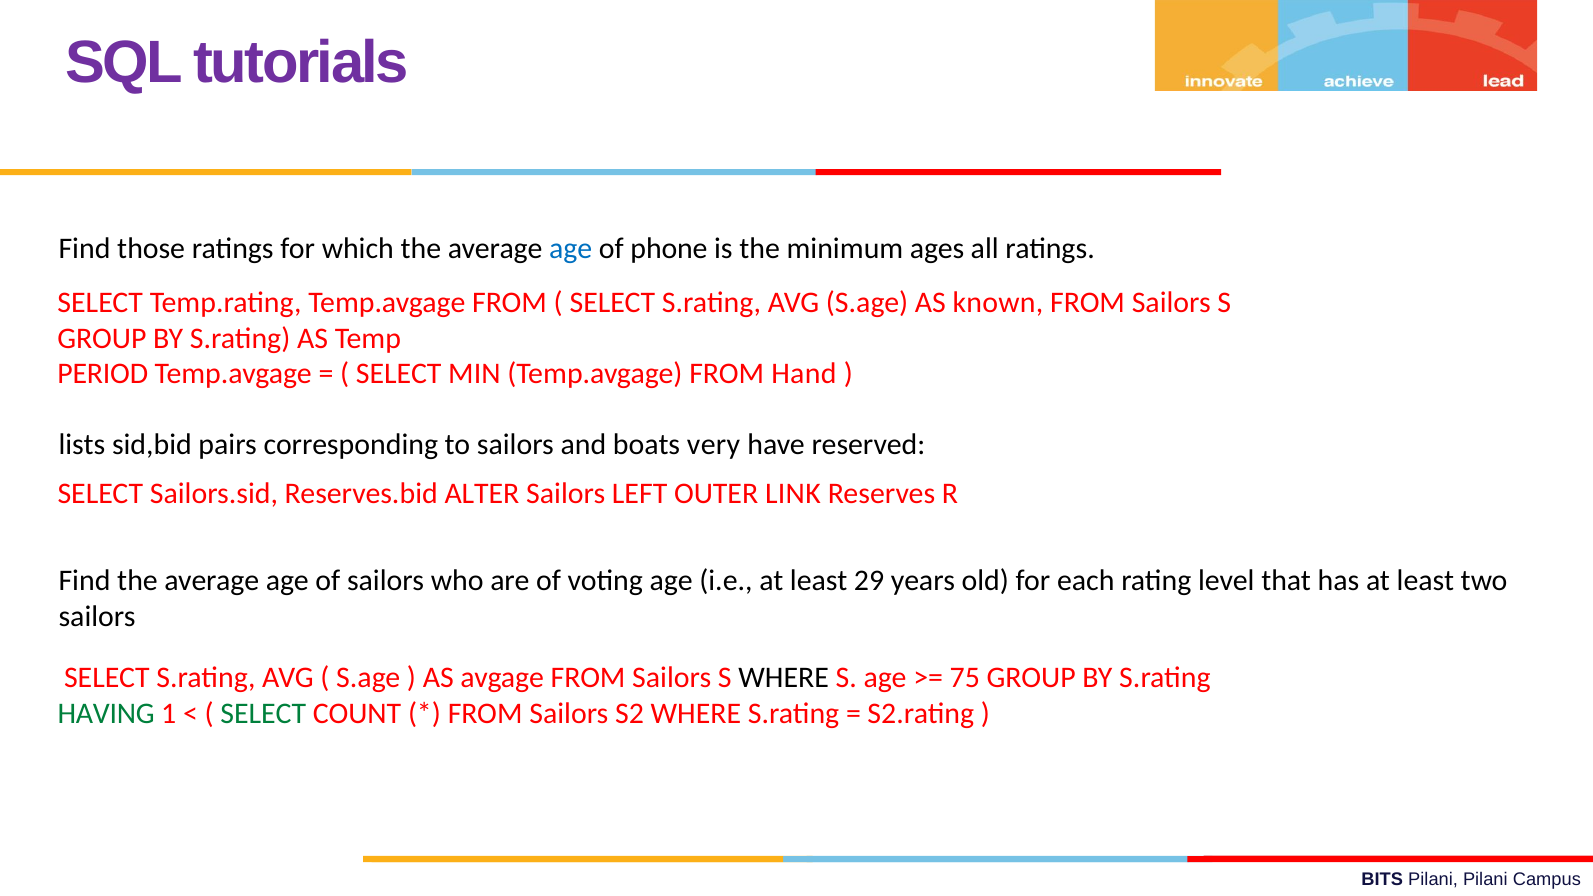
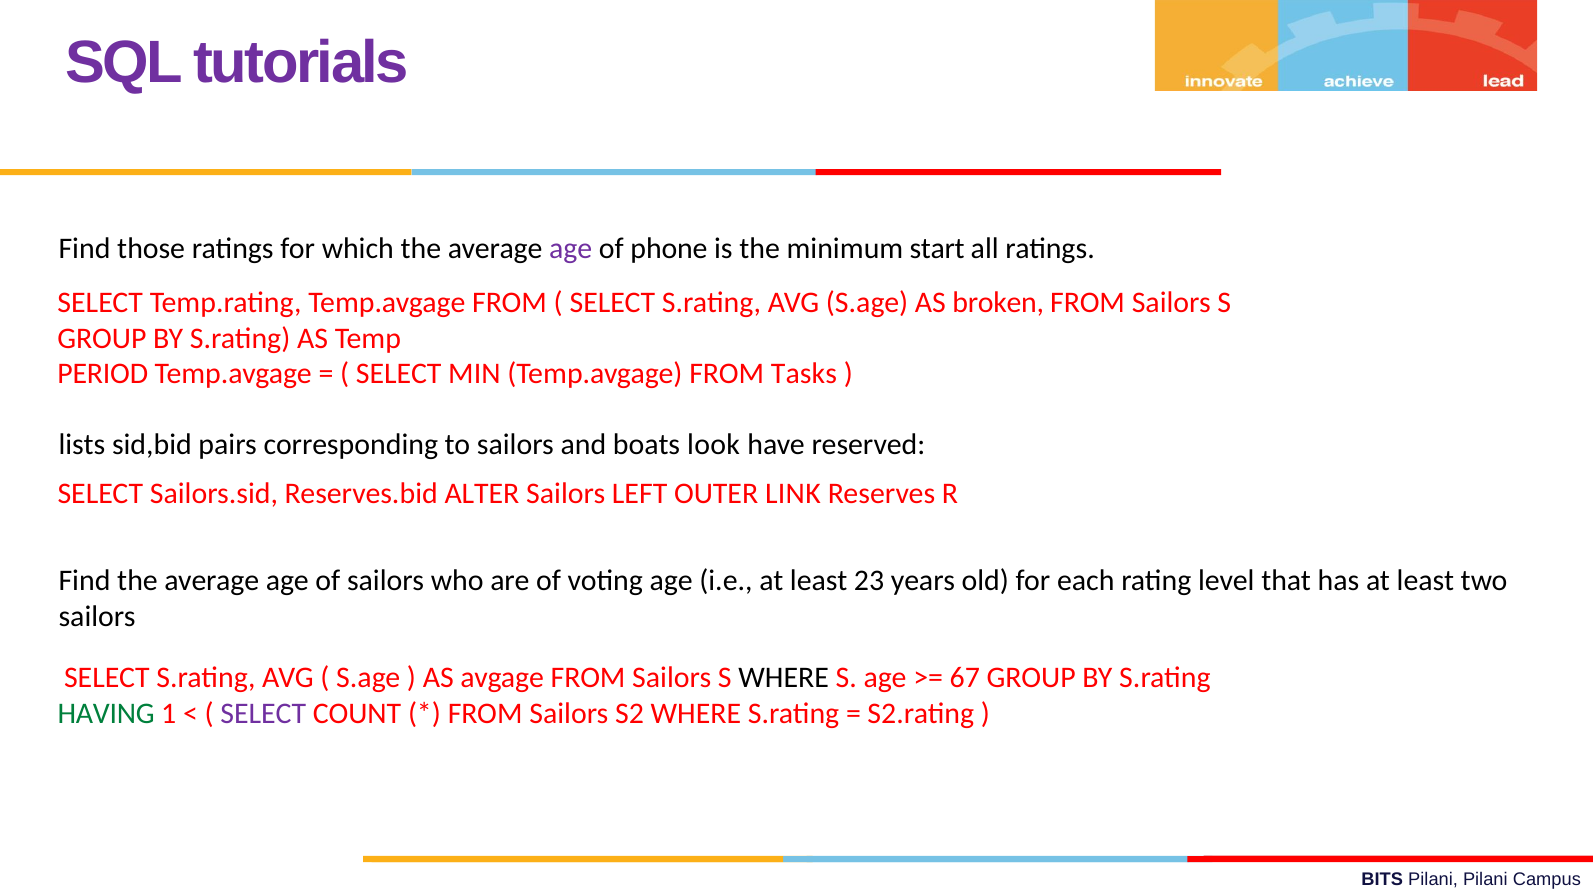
age at (571, 249) colour: blue -> purple
ages: ages -> start
known: known -> broken
Hand: Hand -> Tasks
very: very -> look
29: 29 -> 23
75: 75 -> 67
SELECT at (263, 714) colour: green -> purple
